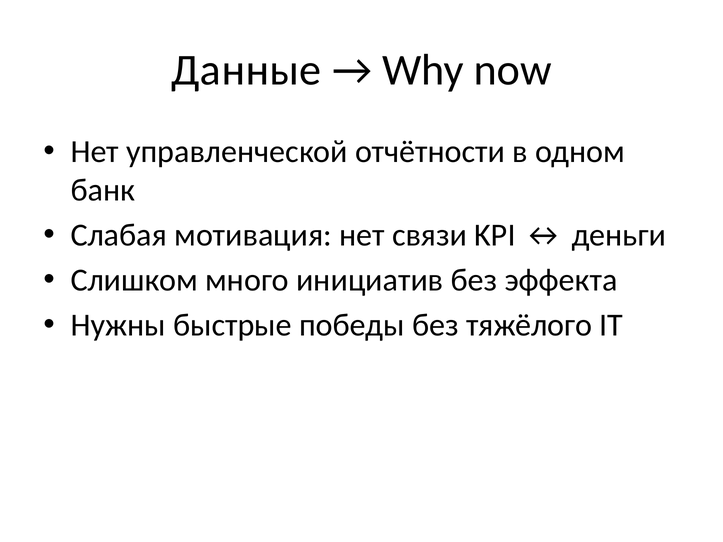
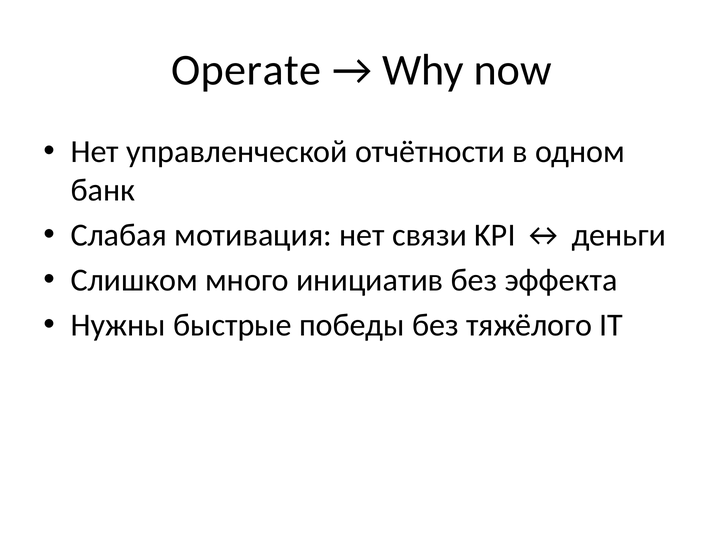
Данные: Данные -> Operate
